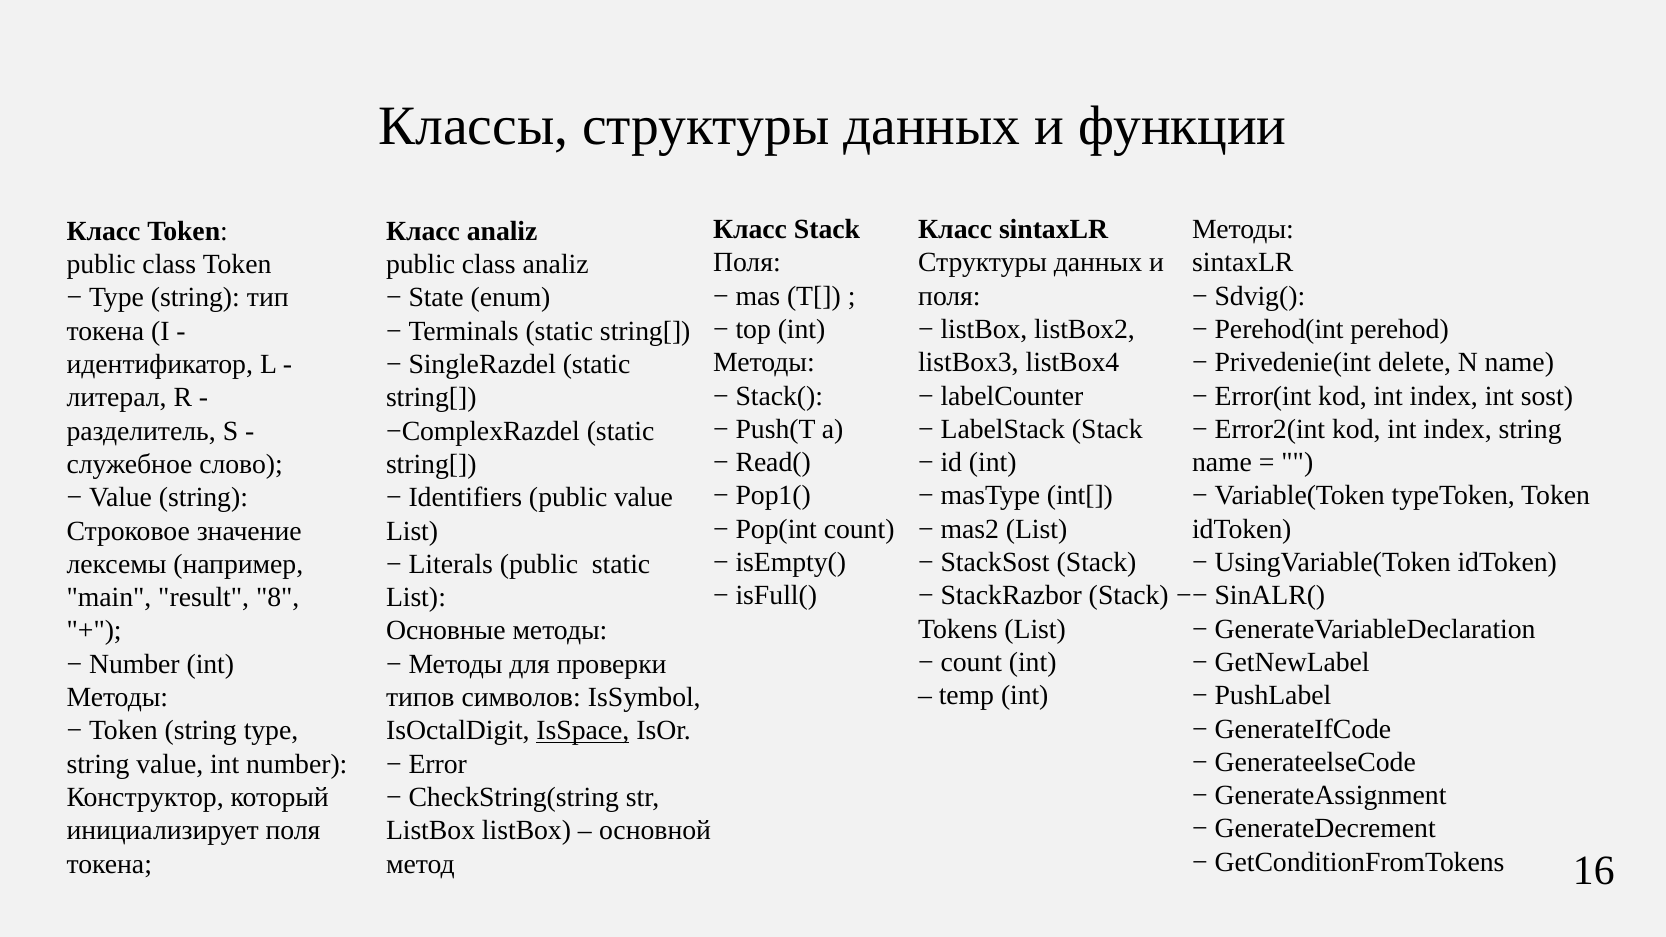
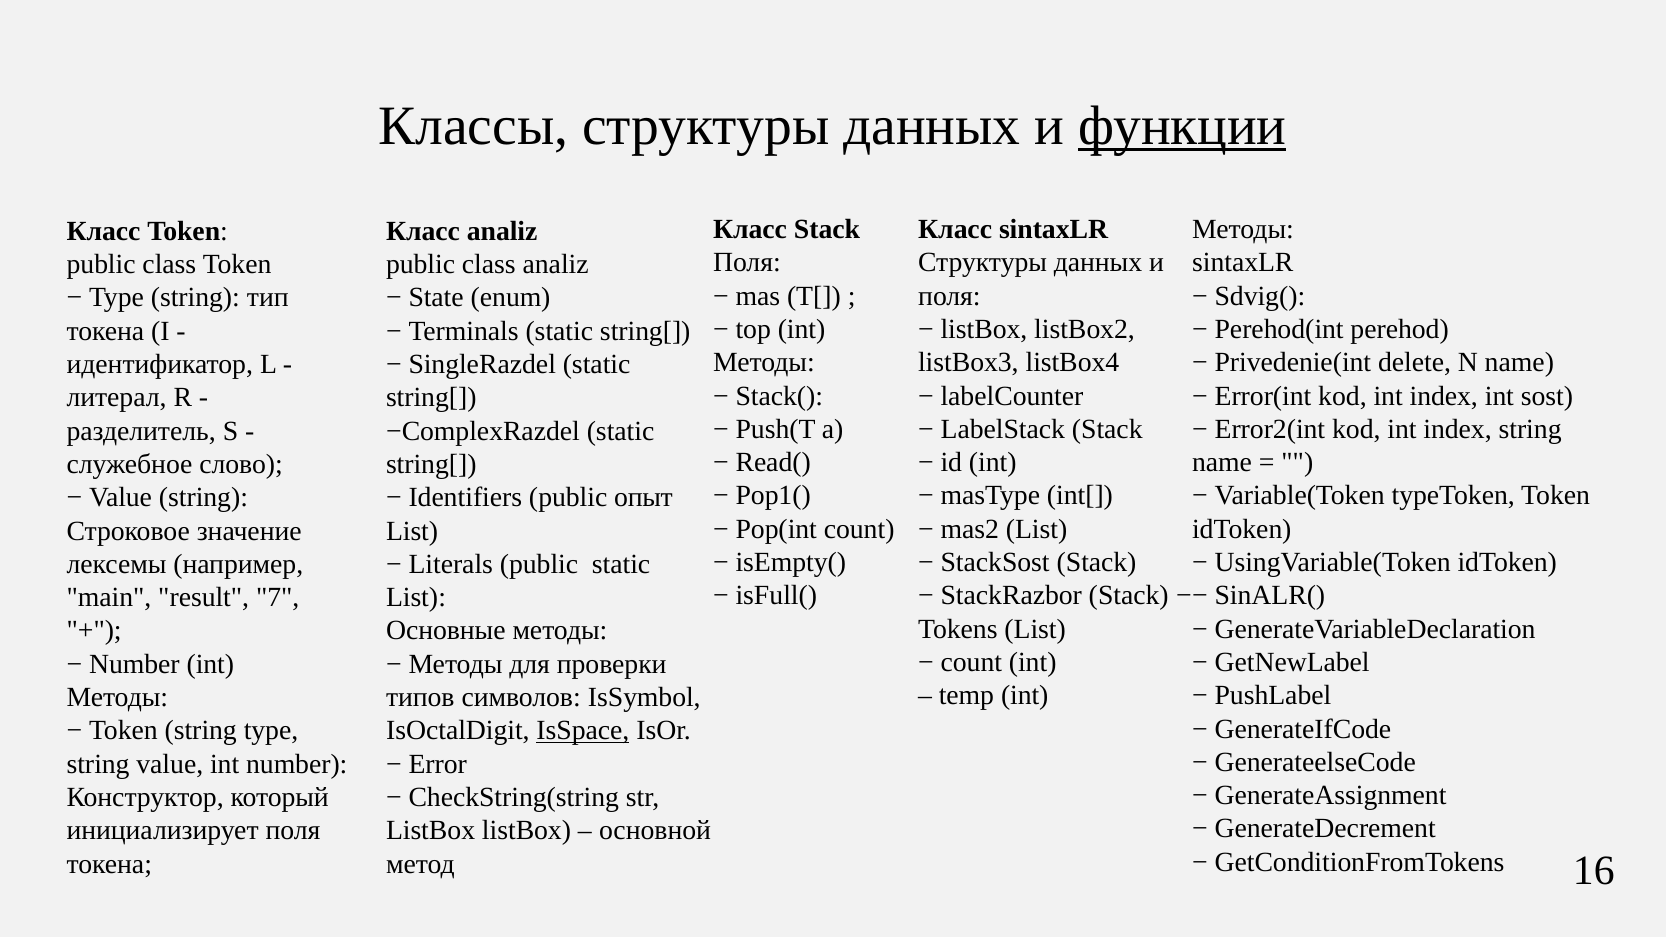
функции underline: none -> present
public value: value -> опыт
8: 8 -> 7
